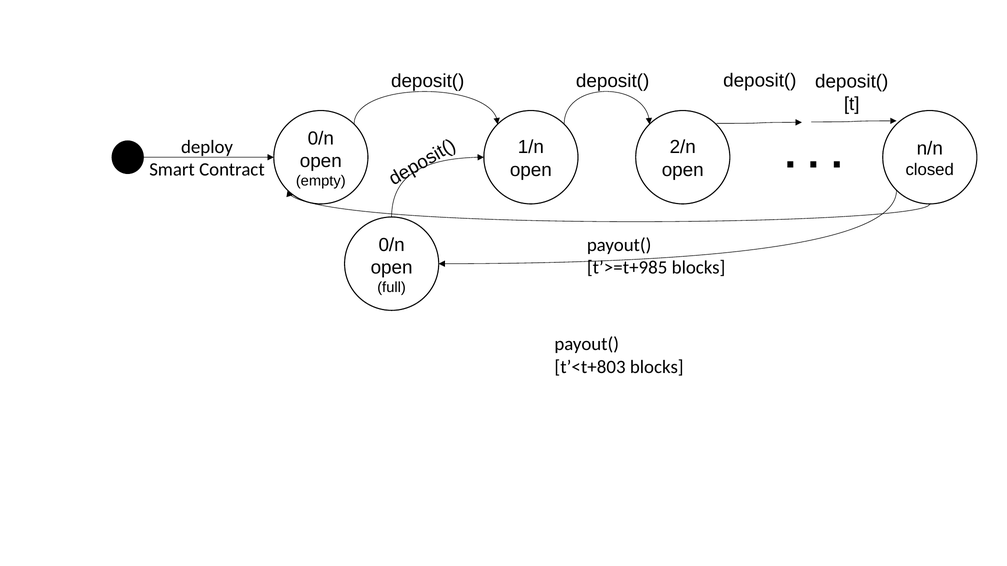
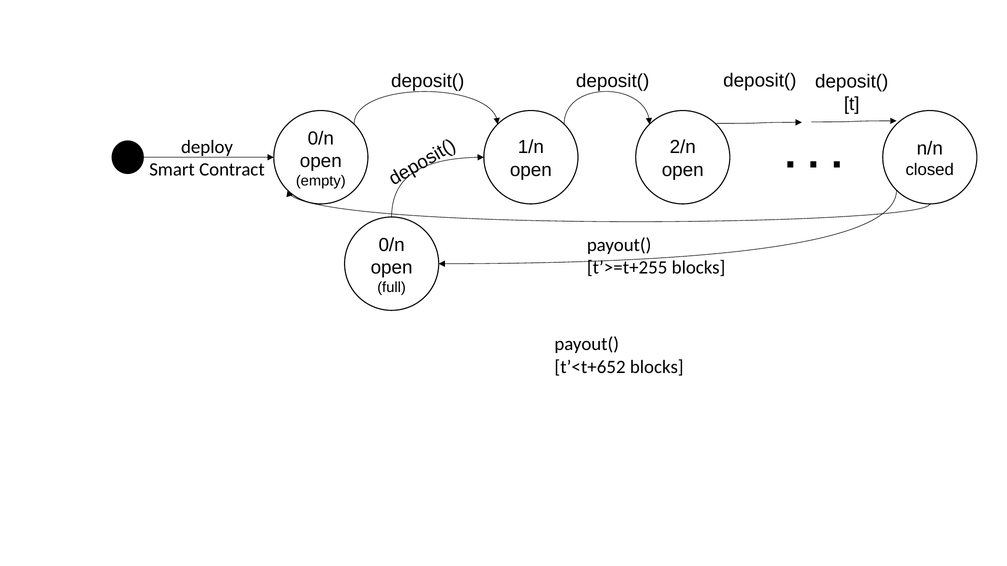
t’>=t+985: t’>=t+985 -> t’>=t+255
t’<t+803: t’<t+803 -> t’<t+652
